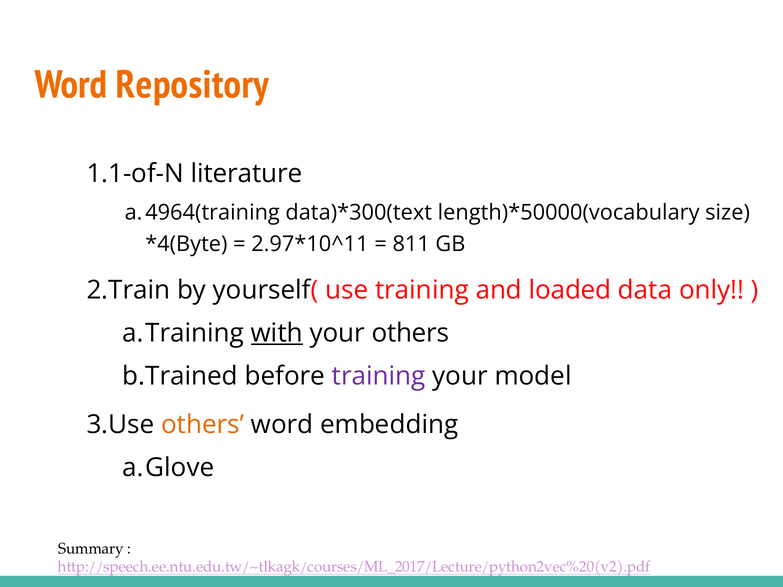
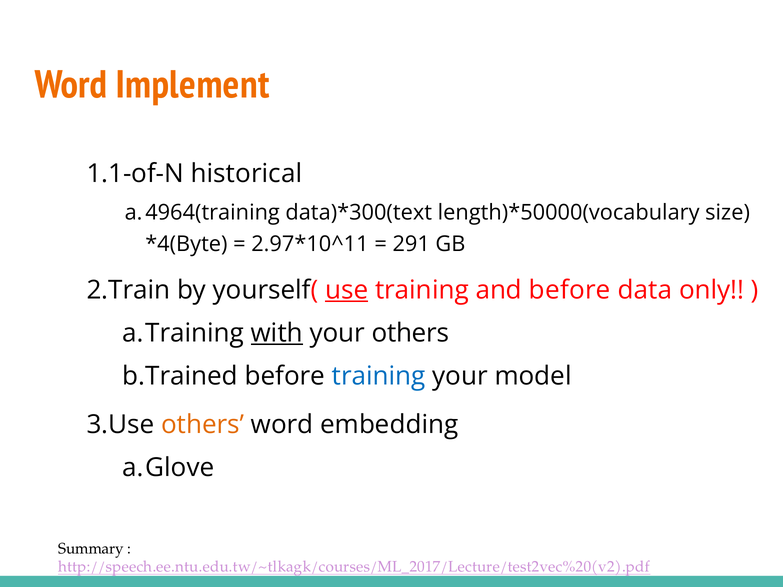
Repository: Repository -> Implement
literature: literature -> historical
811: 811 -> 291
use underline: none -> present
and loaded: loaded -> before
training at (379, 376) colour: purple -> blue
http://speech.ee.ntu.edu.tw/~tlkagk/courses/ML_2017/Lecture/python2vec%20(v2).pdf: http://speech.ee.ntu.edu.tw/~tlkagk/courses/ML_2017/Lecture/python2vec%20(v2).pdf -> http://speech.ee.ntu.edu.tw/~tlkagk/courses/ML_2017/Lecture/test2vec%20(v2).pdf
